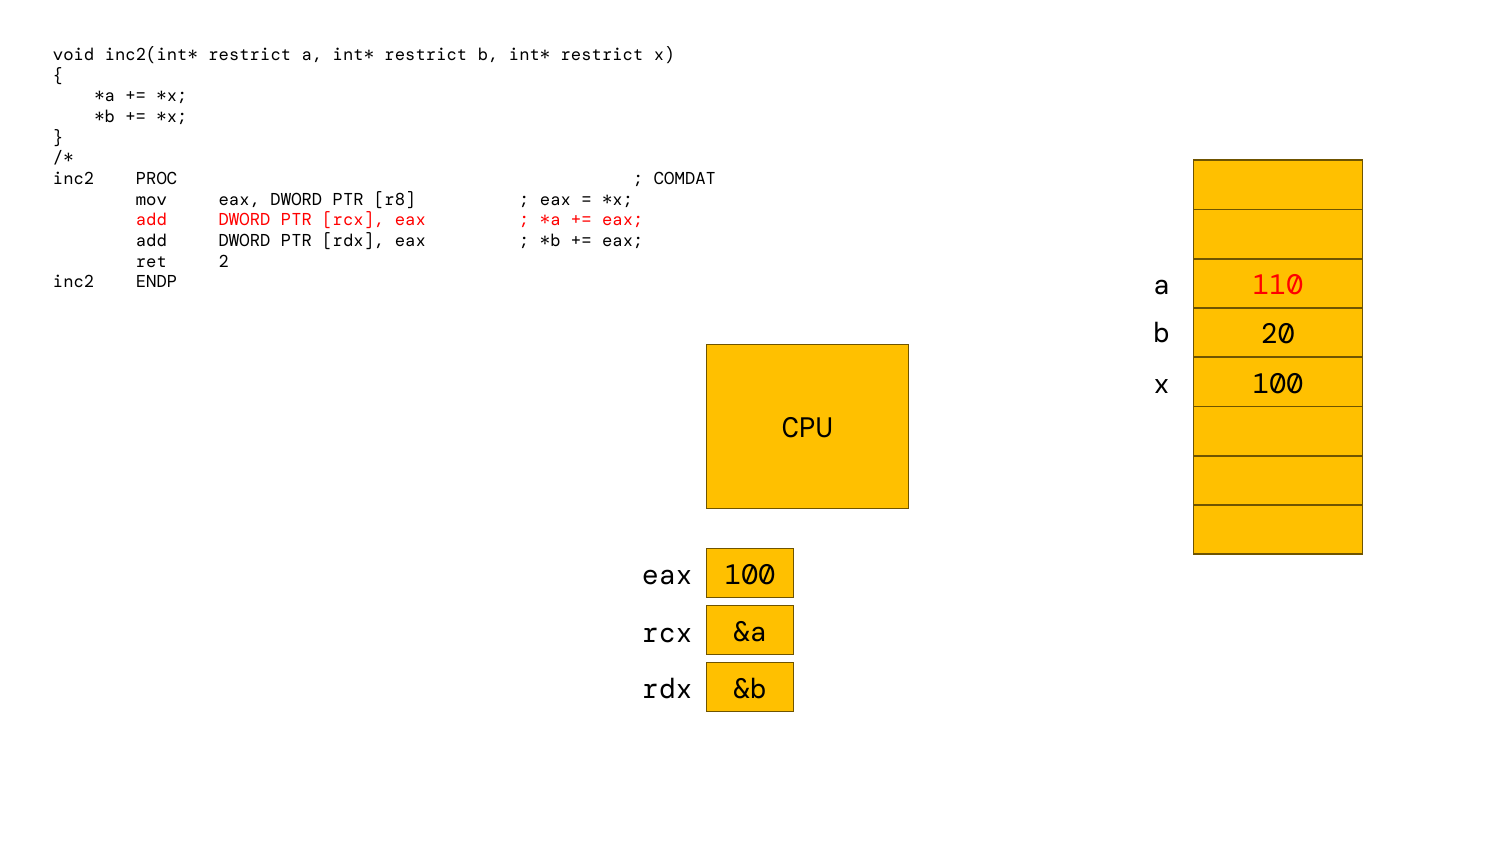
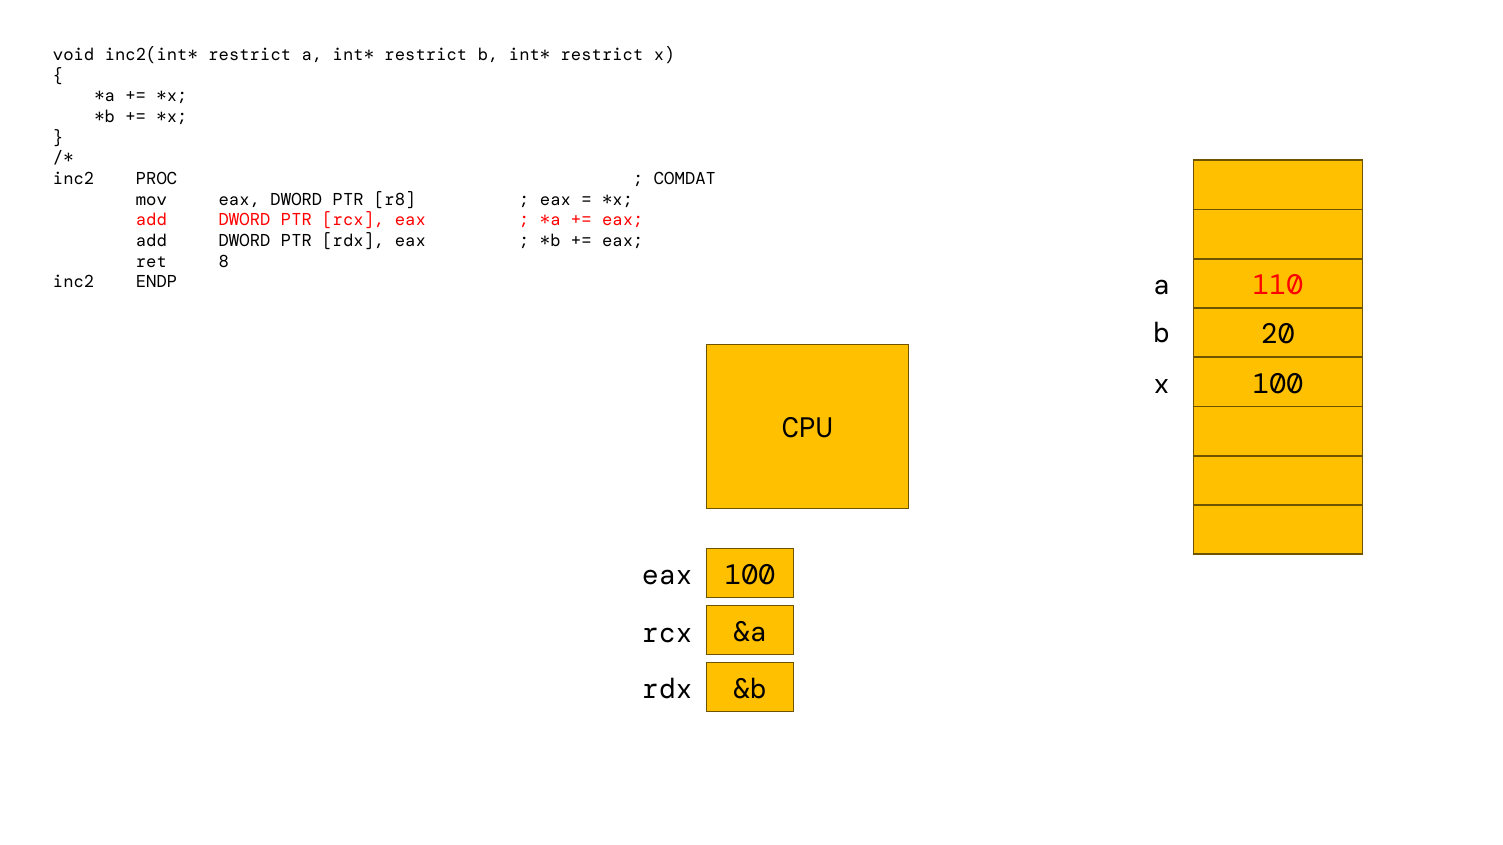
2: 2 -> 8
